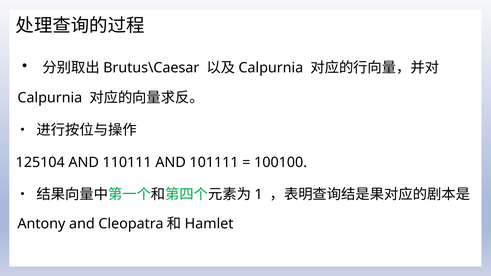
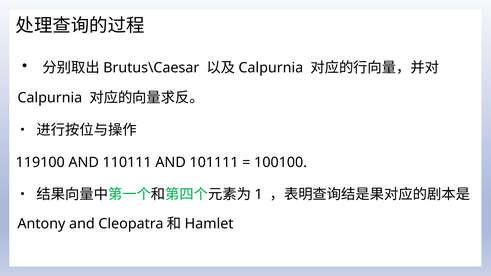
125104: 125104 -> 119100
